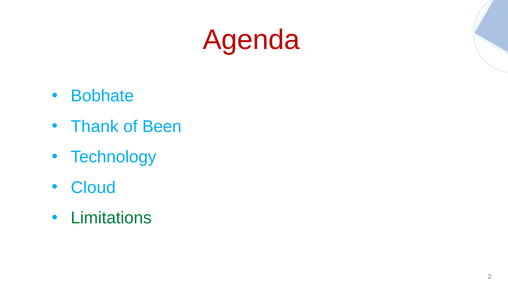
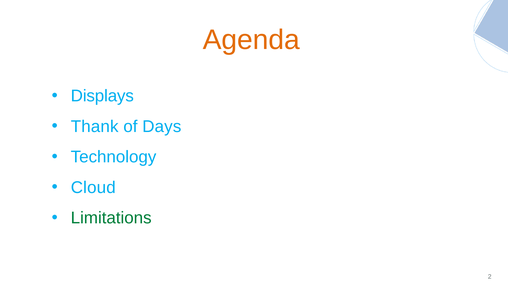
Agenda colour: red -> orange
Bobhate: Bobhate -> Displays
Been: Been -> Days
